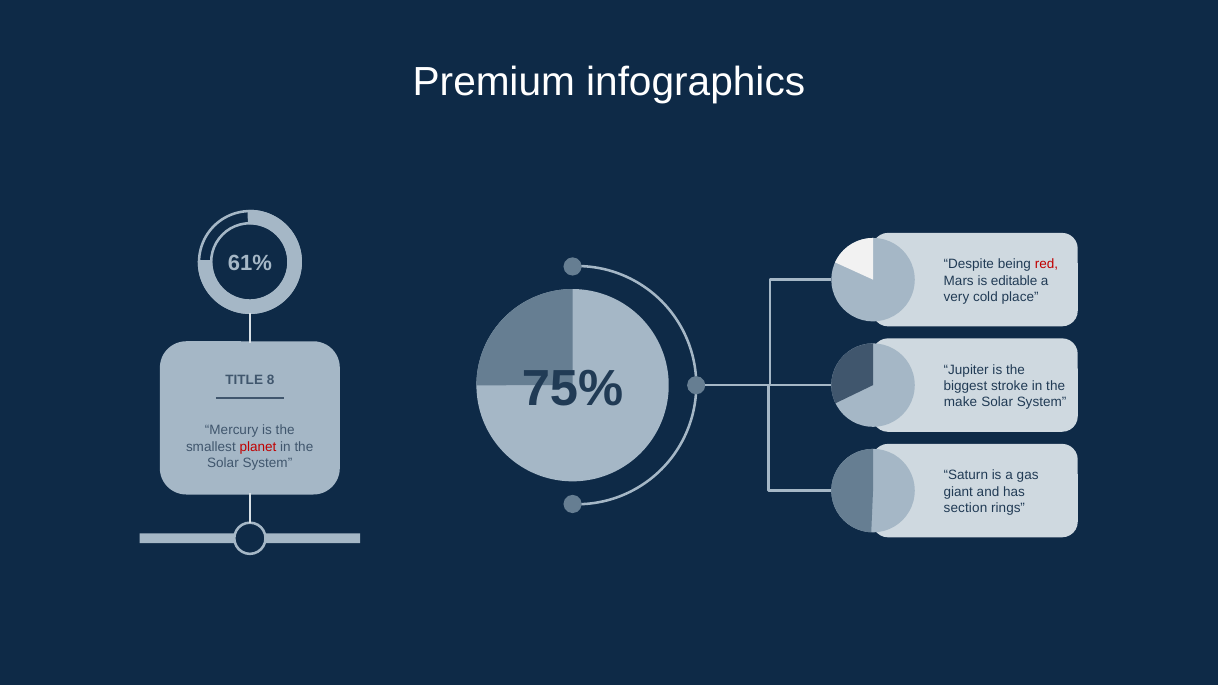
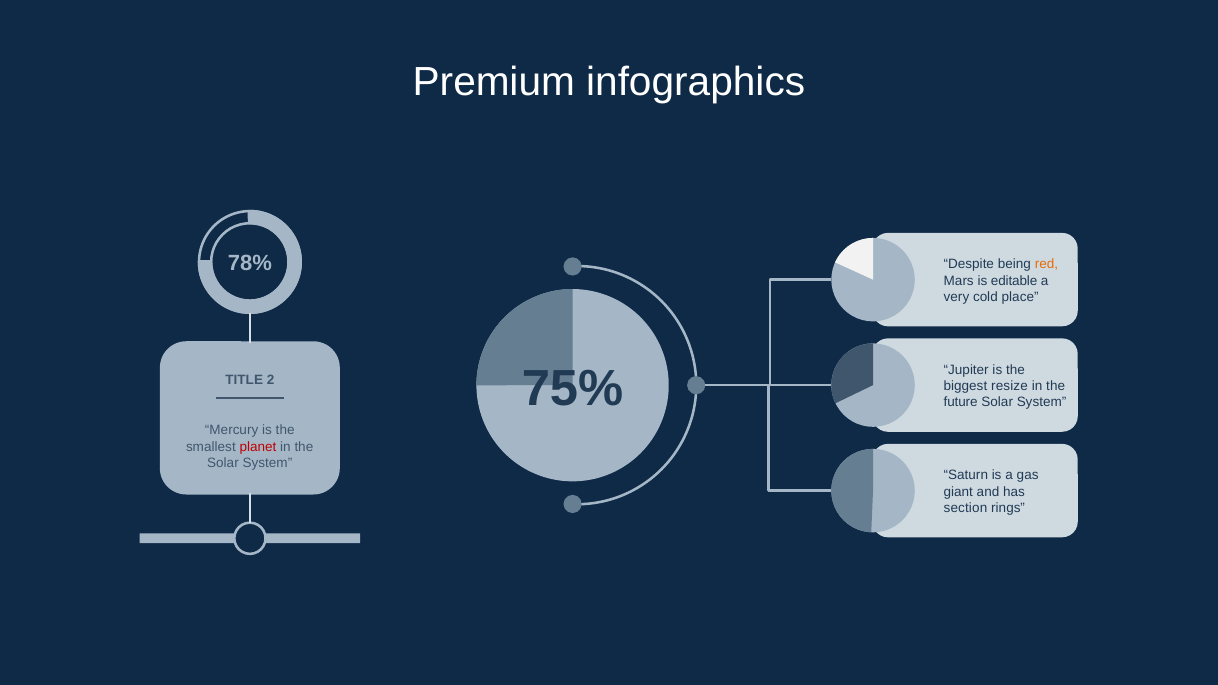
61%: 61% -> 78%
red colour: red -> orange
8: 8 -> 2
stroke: stroke -> resize
make: make -> future
